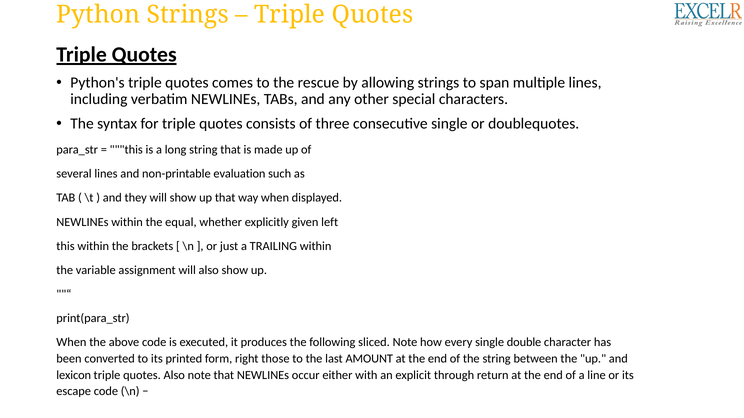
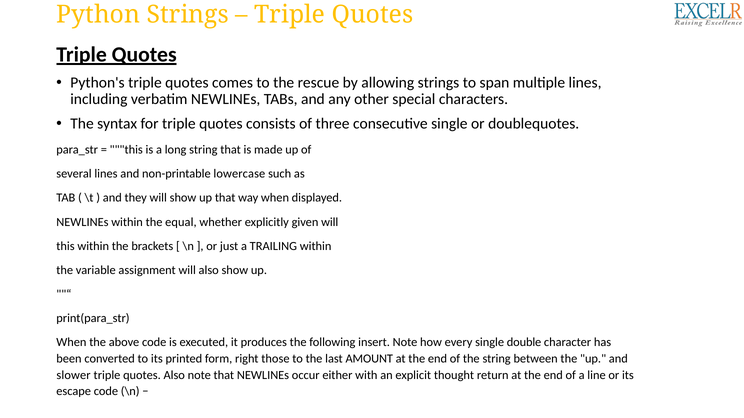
evaluation: evaluation -> lowercase
given left: left -> will
sliced: sliced -> insert
lexicon: lexicon -> slower
through: through -> thought
